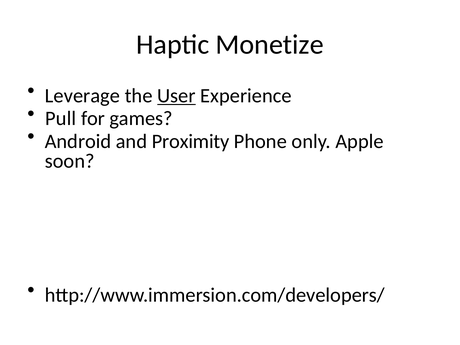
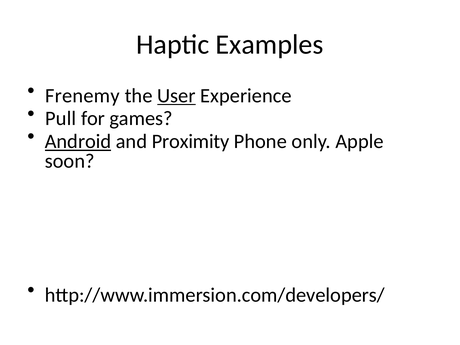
Monetize: Monetize -> Examples
Leverage: Leverage -> Frenemy
Android underline: none -> present
